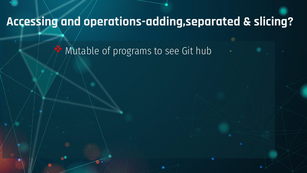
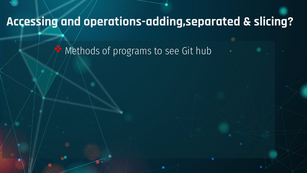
Mutable: Mutable -> Methods
